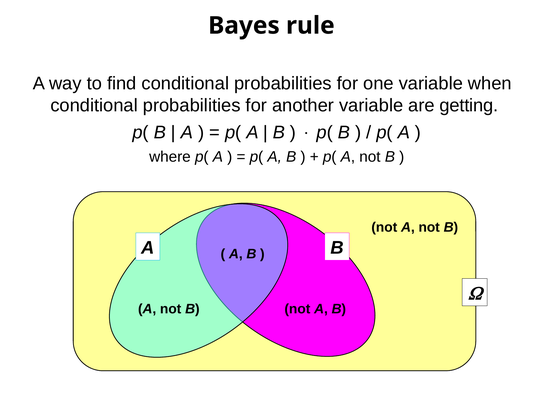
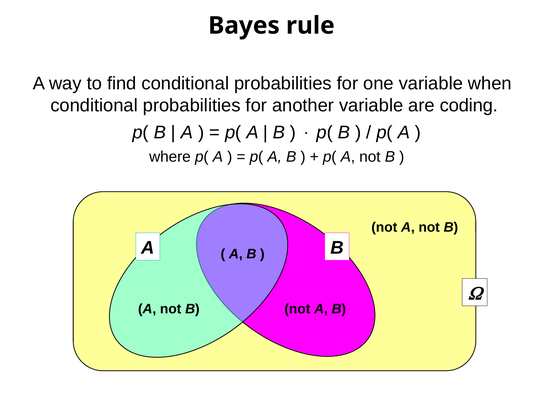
getting: getting -> coding
